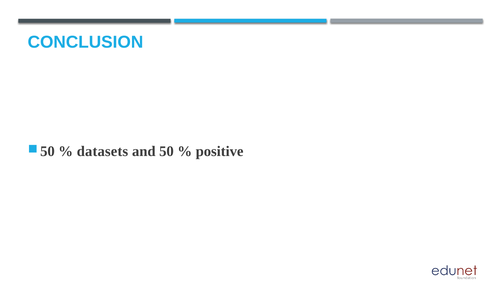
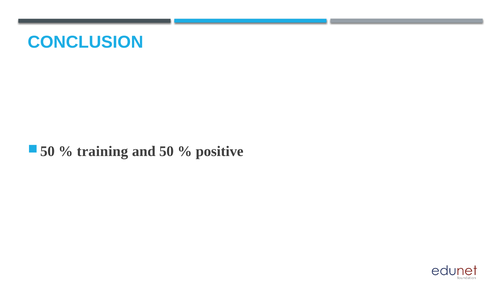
datasets: datasets -> training
